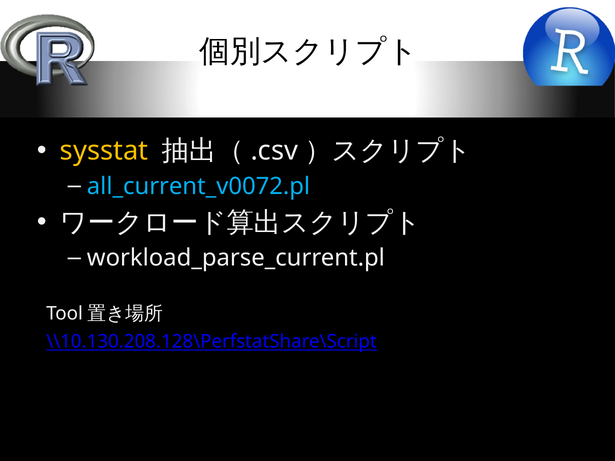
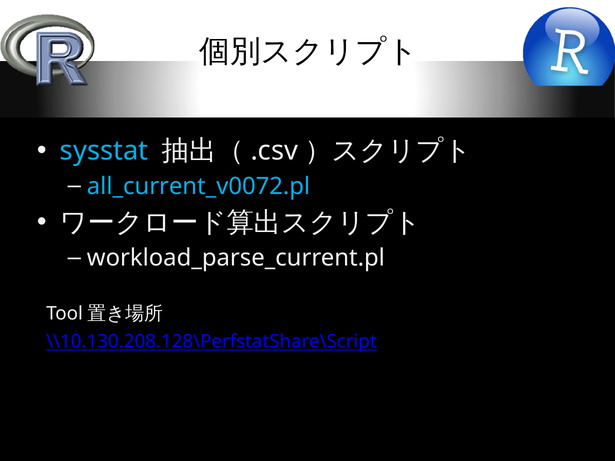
sysstat colour: yellow -> light blue
